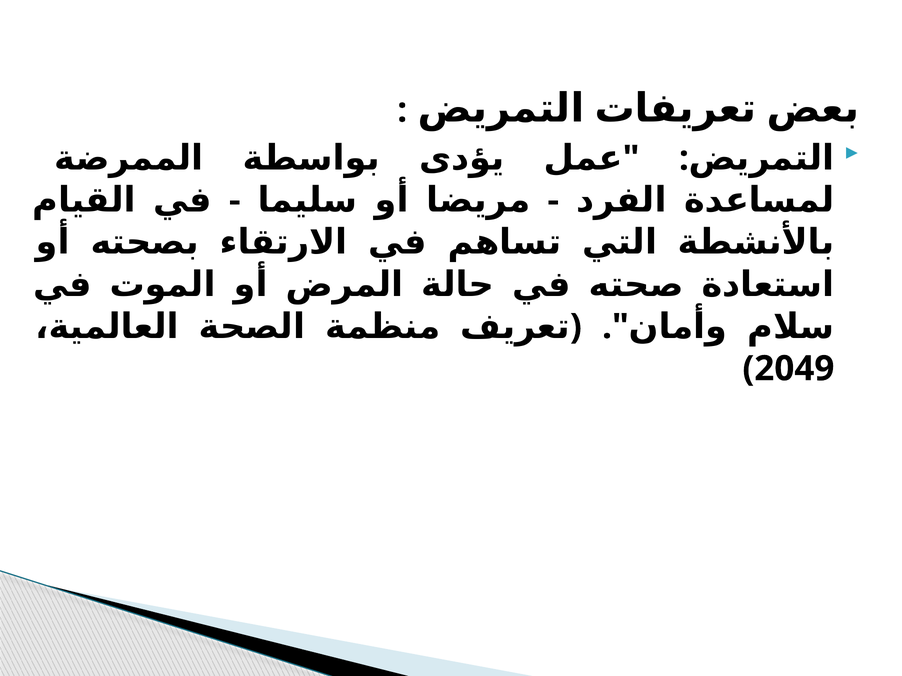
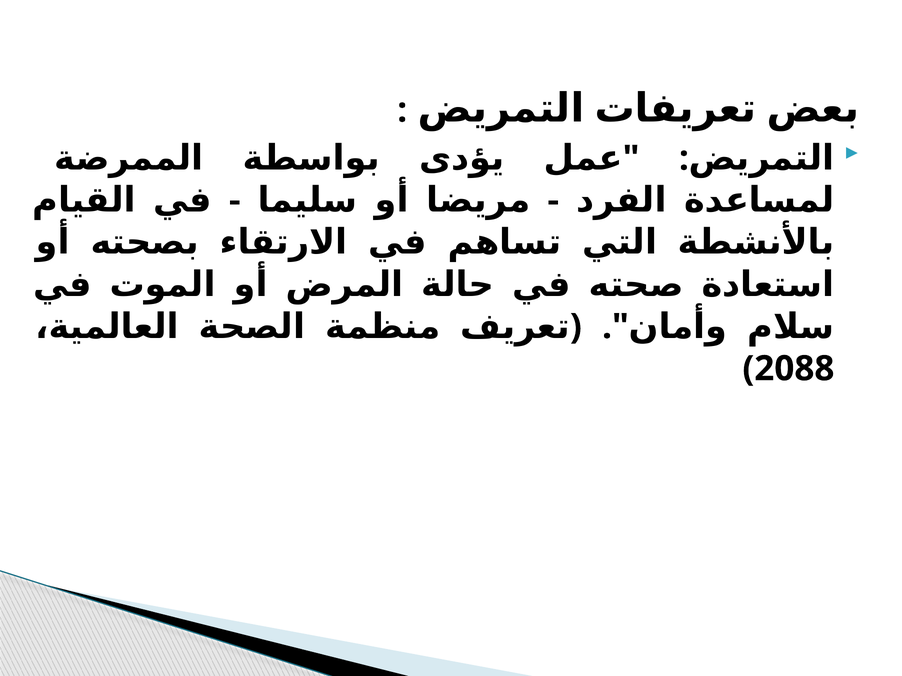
2049: 2049 -> 2088
